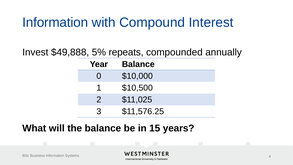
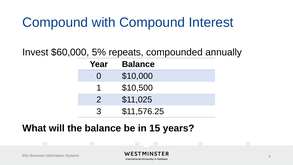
Information at (55, 22): Information -> Compound
$49,888: $49,888 -> $60,000
